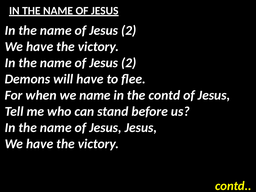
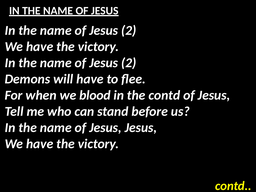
we name: name -> blood
